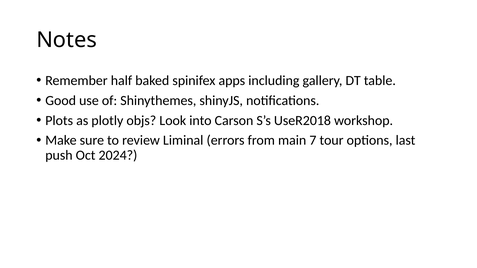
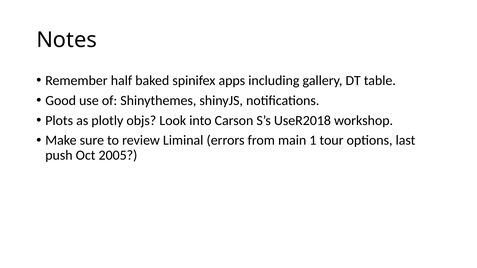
7: 7 -> 1
2024: 2024 -> 2005
